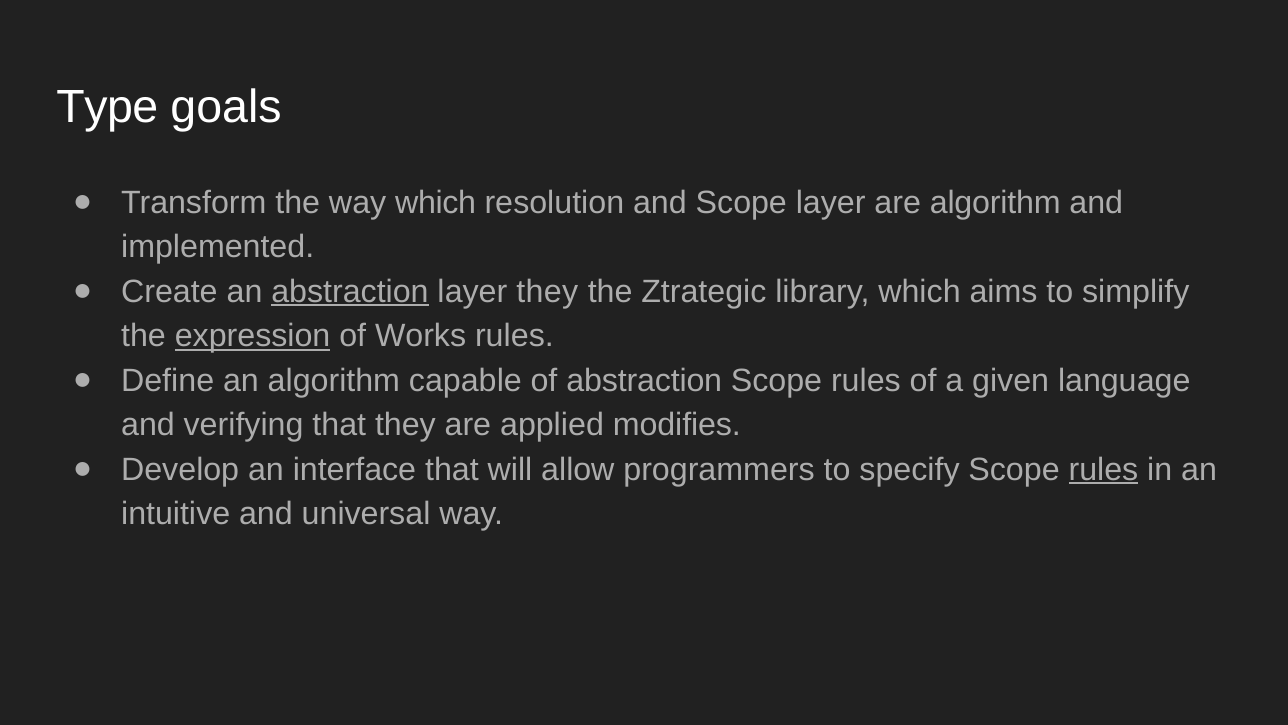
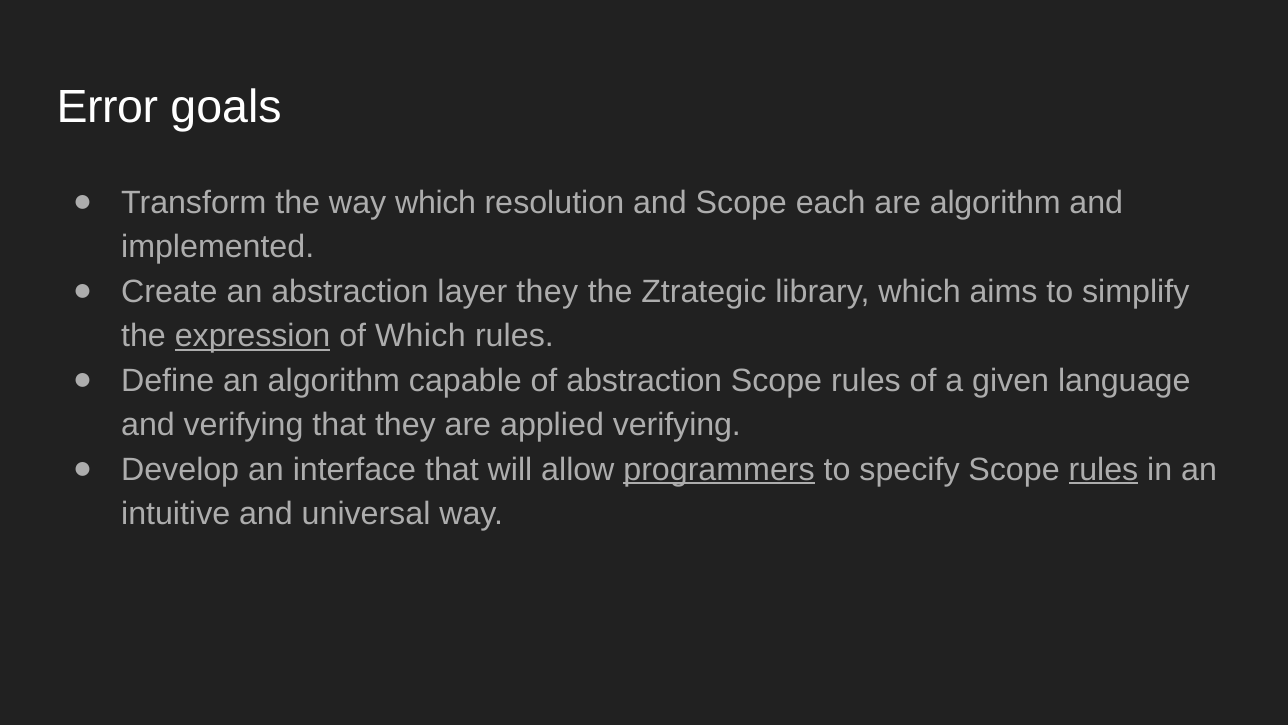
Type: Type -> Error
Scope layer: layer -> each
abstraction at (350, 291) underline: present -> none
of Works: Works -> Which
applied modifies: modifies -> verifying
programmers underline: none -> present
